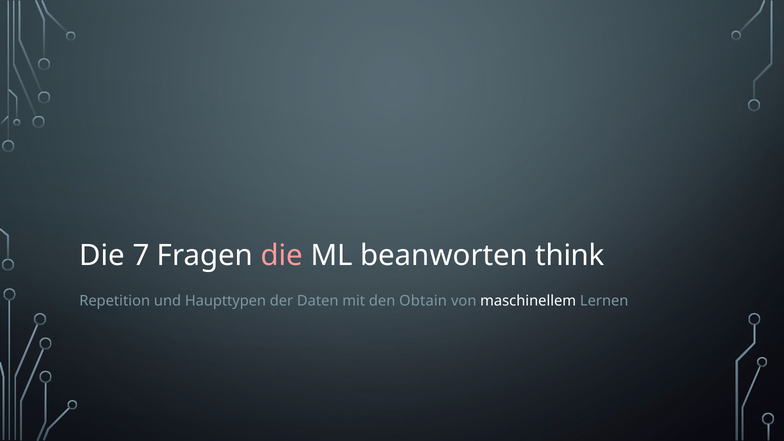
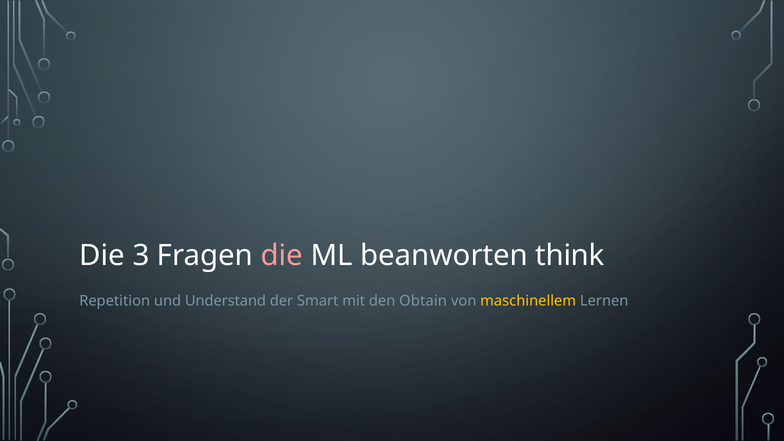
7: 7 -> 3
Haupttypen: Haupttypen -> Understand
Daten: Daten -> Smart
maschinellem colour: white -> yellow
